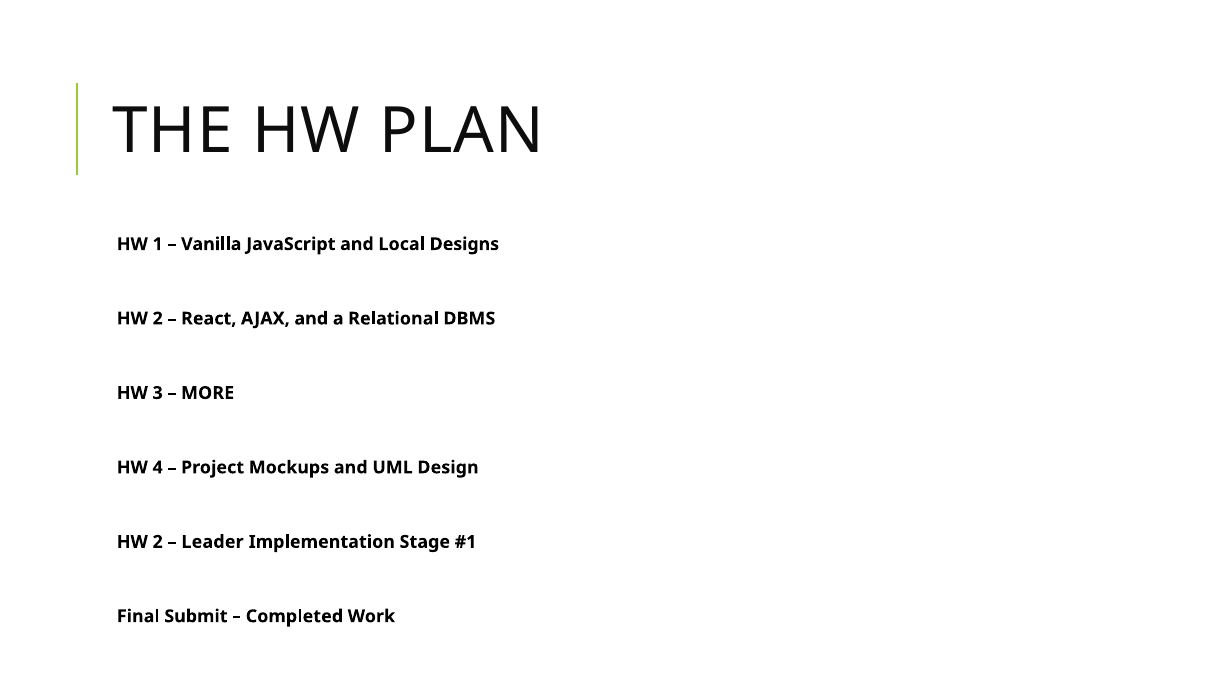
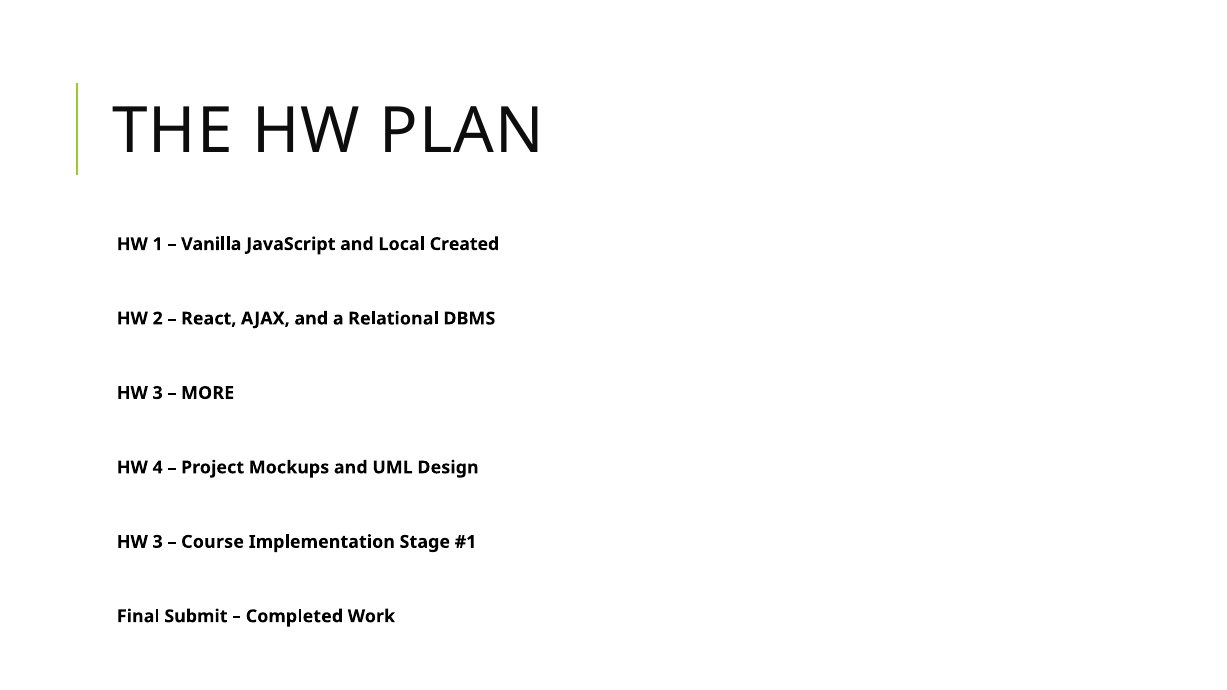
Designs: Designs -> Created
2 at (158, 542): 2 -> 3
Leader: Leader -> Course
